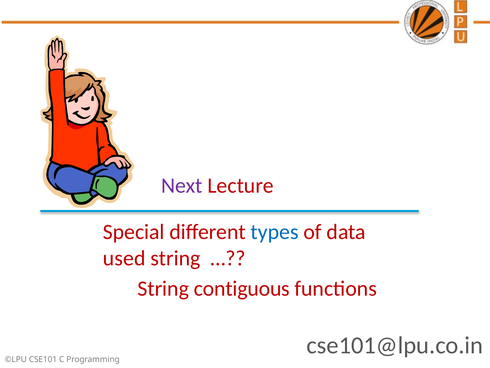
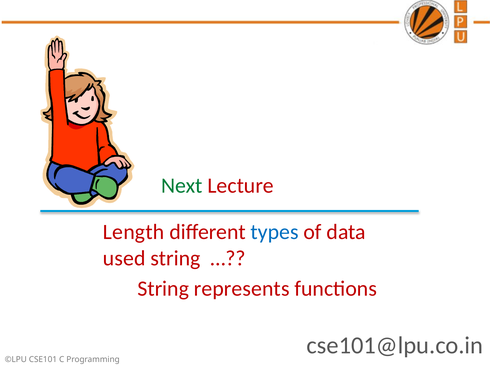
Next colour: purple -> green
Special: Special -> Length
contiguous: contiguous -> represents
